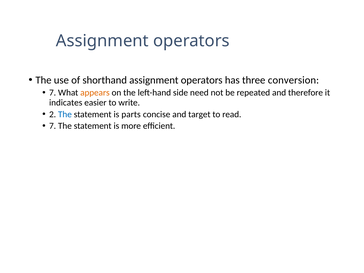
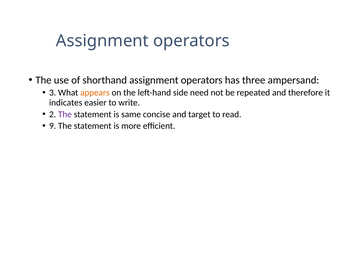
conversion: conversion -> ampersand
7 at (53, 93): 7 -> 3
The at (65, 114) colour: blue -> purple
parts: parts -> same
7 at (53, 126): 7 -> 9
